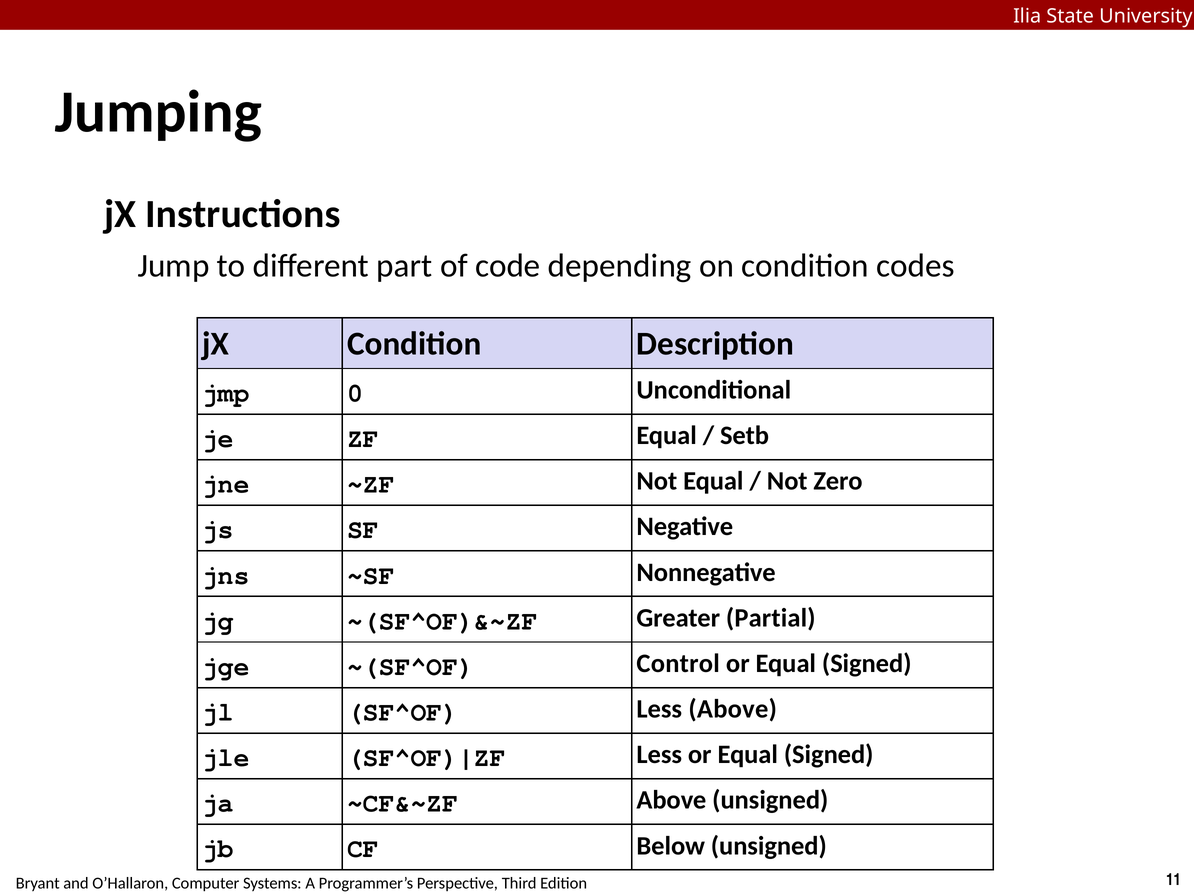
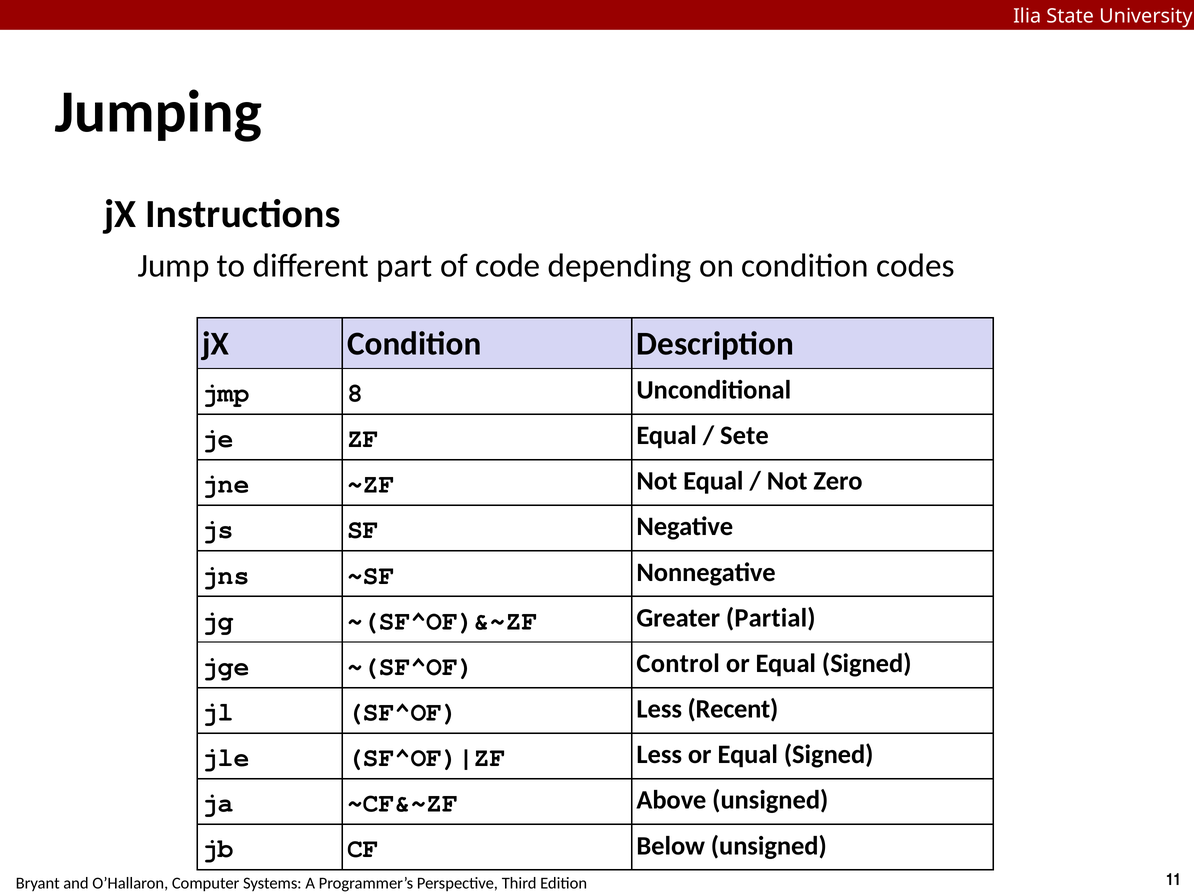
0: 0 -> 8
Setb: Setb -> Sete
Less Above: Above -> Recent
